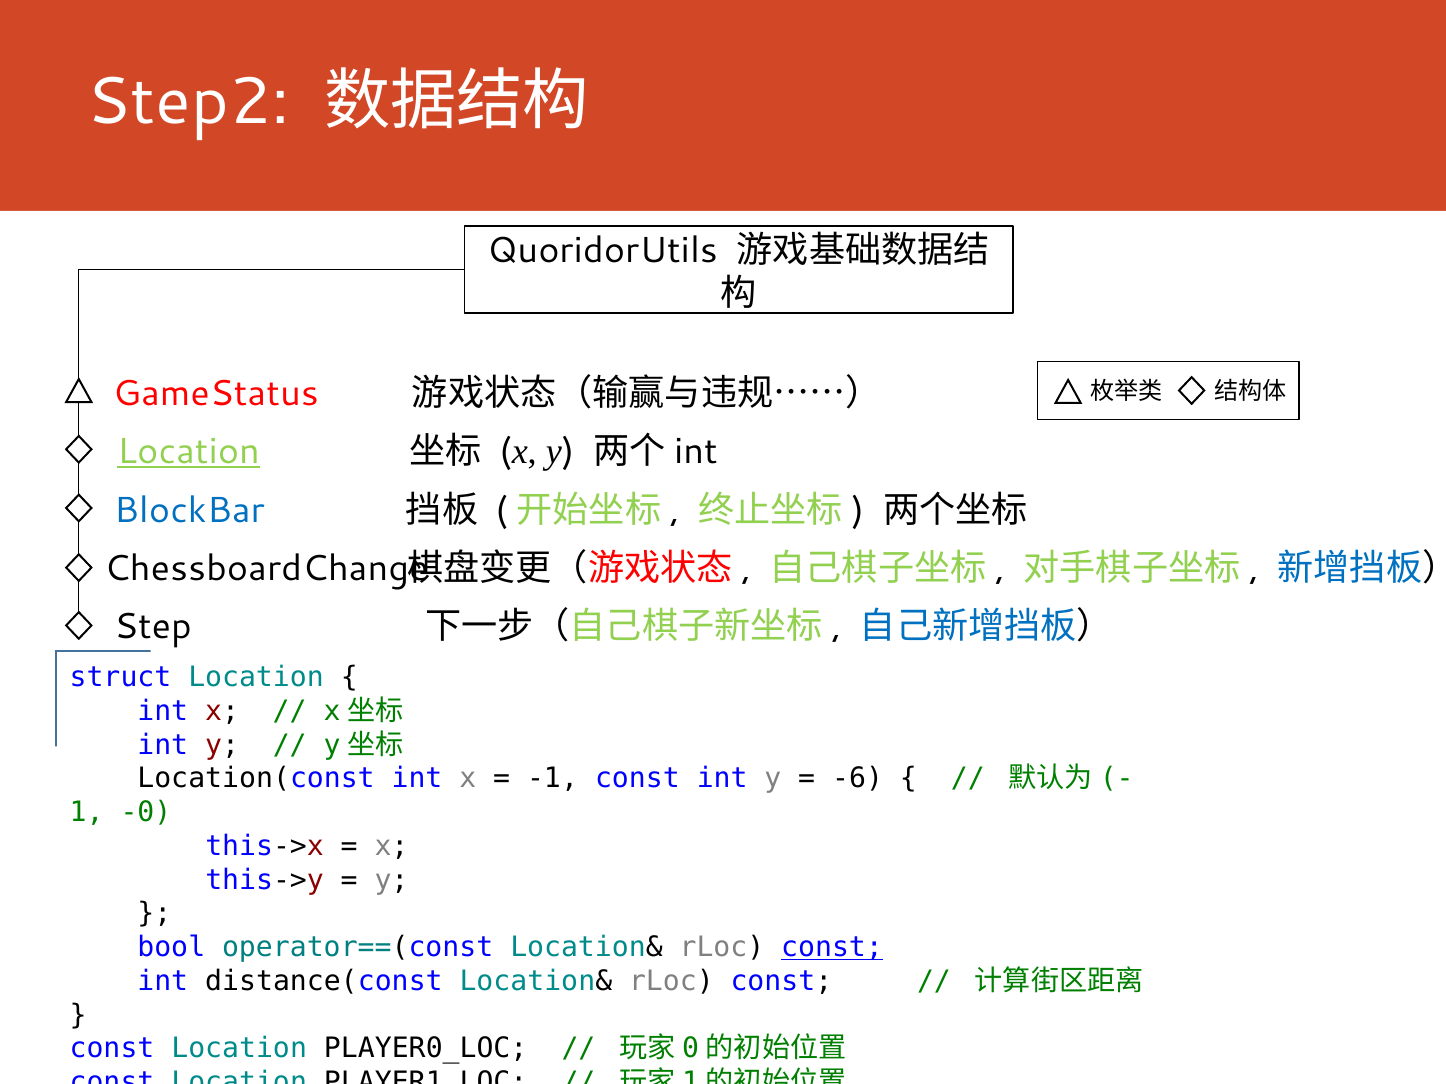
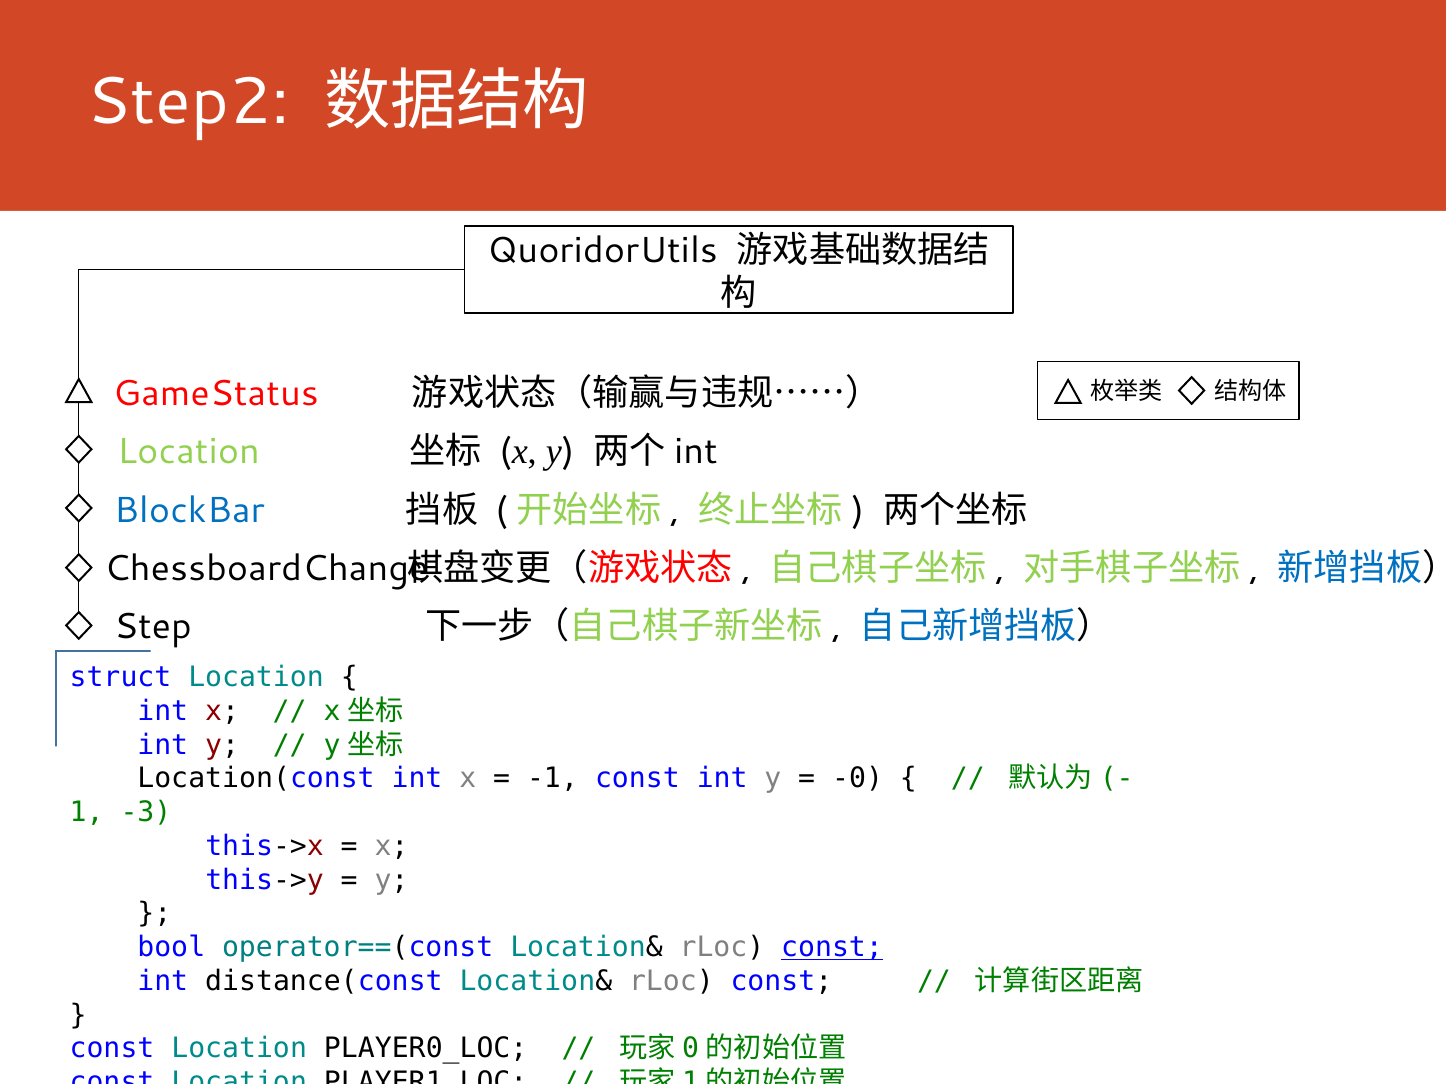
Location at (189, 452) underline: present -> none
-6: -6 -> -0
-0: -0 -> -3
